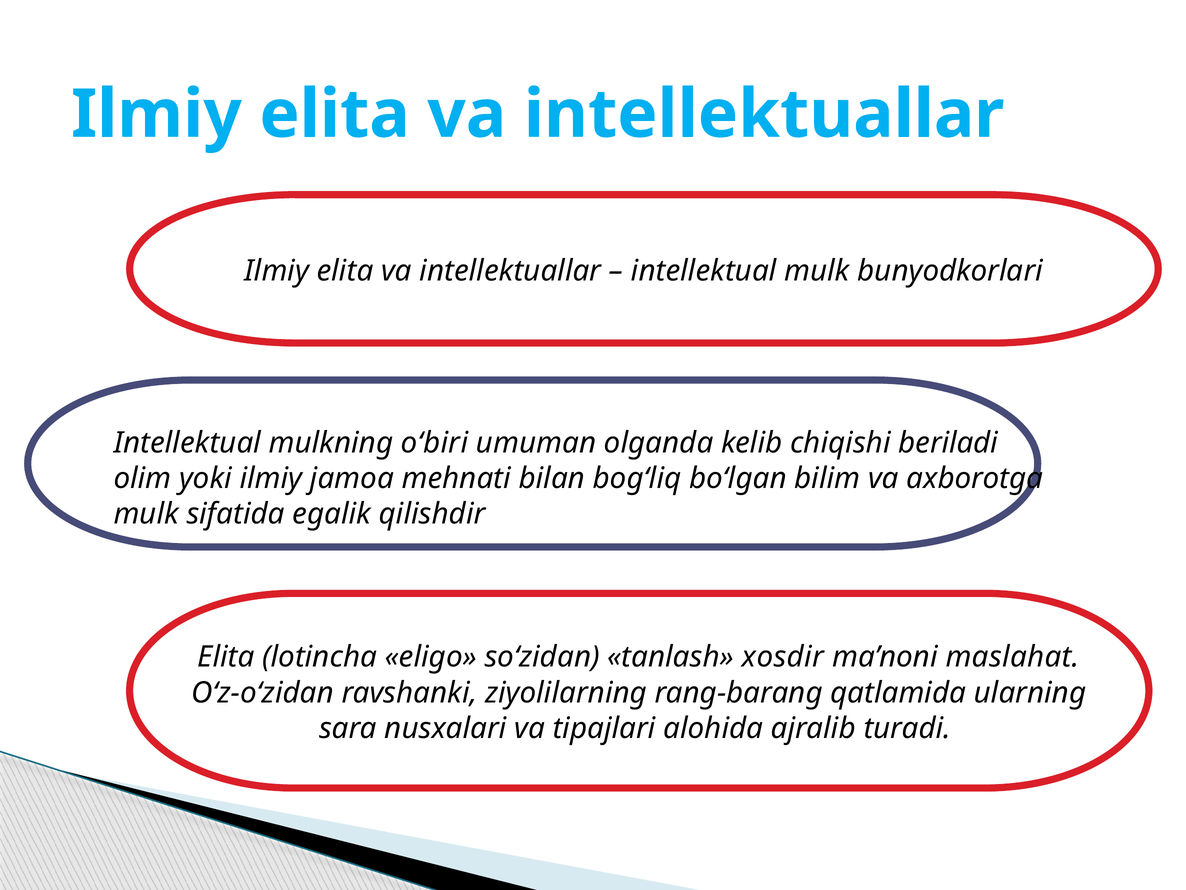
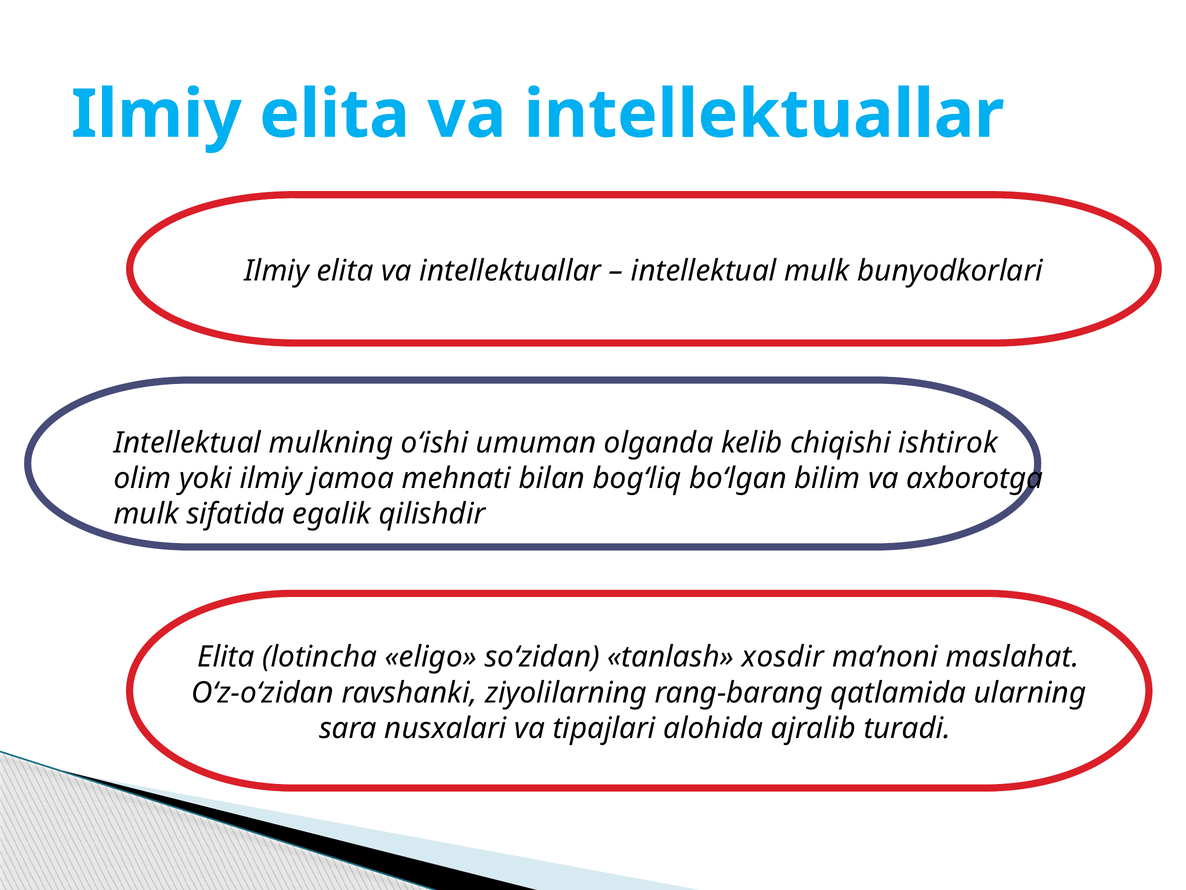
o‘biri: o‘biri -> o‘ishi
beriladi: beriladi -> ishtirok
